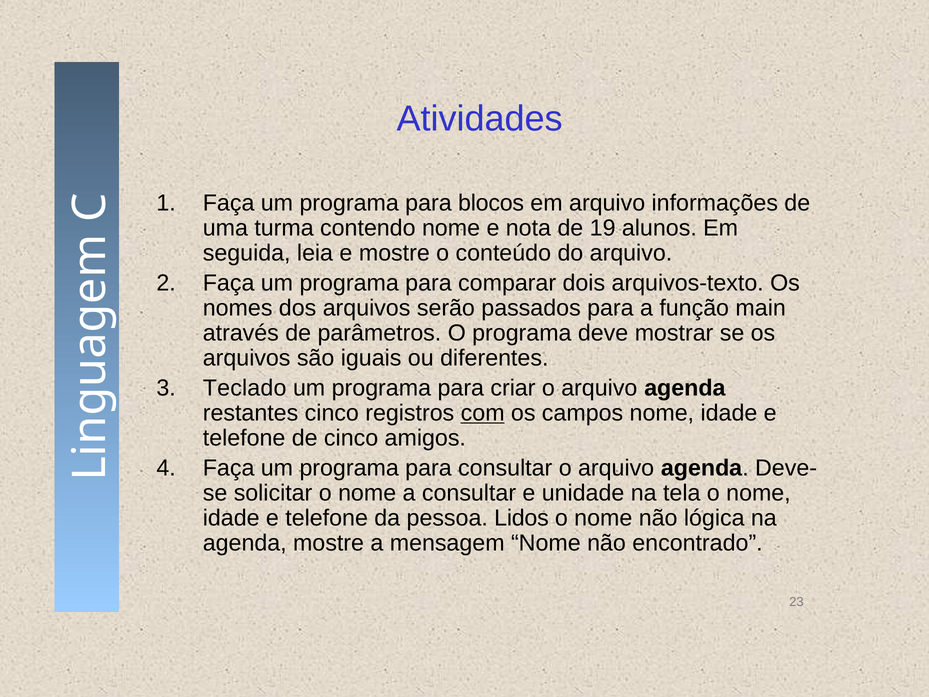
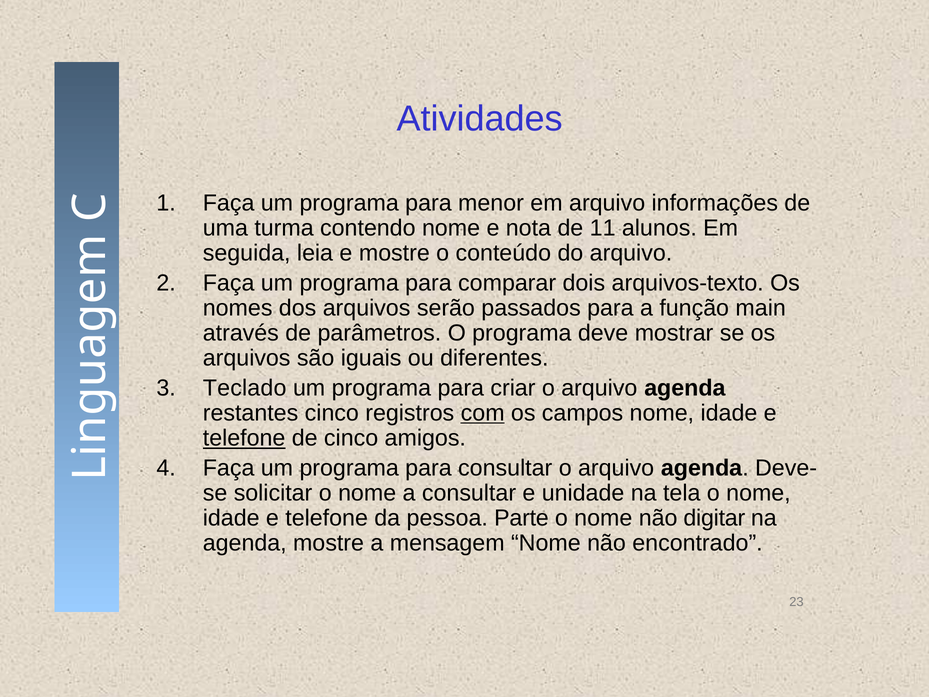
blocos: blocos -> menor
19: 19 -> 11
telefone at (244, 438) underline: none -> present
Lidos: Lidos -> Parte
lógica: lógica -> digitar
